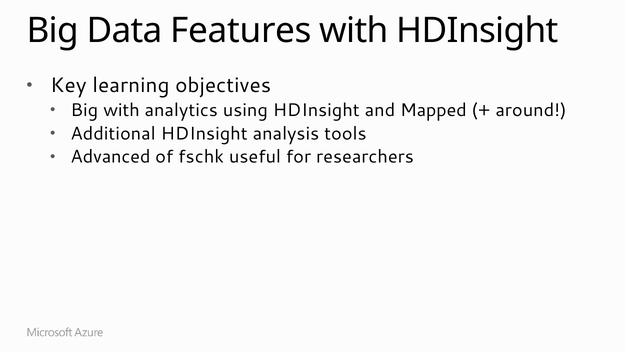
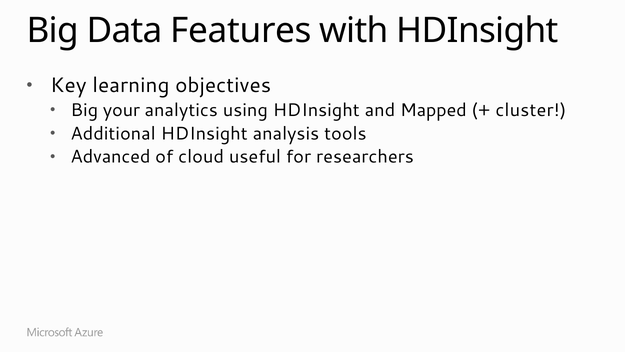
Big with: with -> your
around: around -> cluster
fschk: fschk -> cloud
